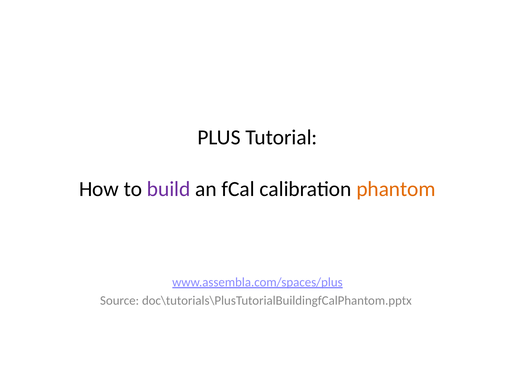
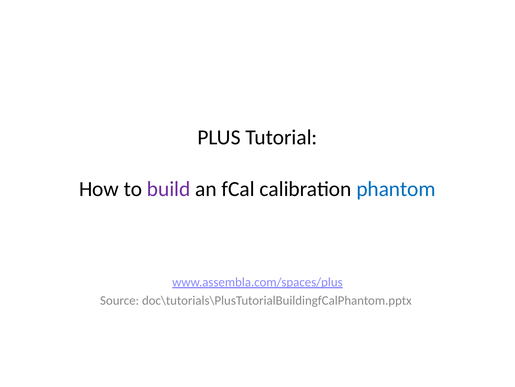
phantom colour: orange -> blue
